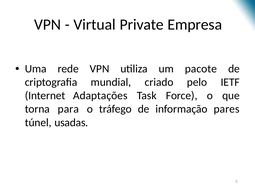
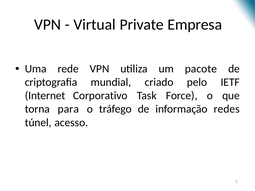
Adaptações: Adaptações -> Corporativo
pares: pares -> redes
usadas: usadas -> acesso
